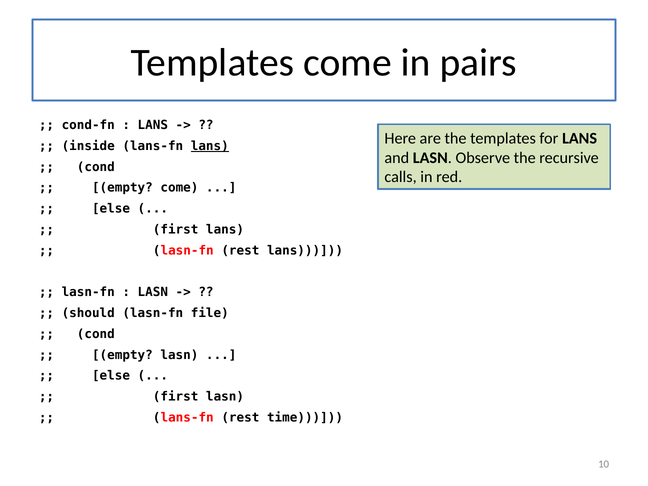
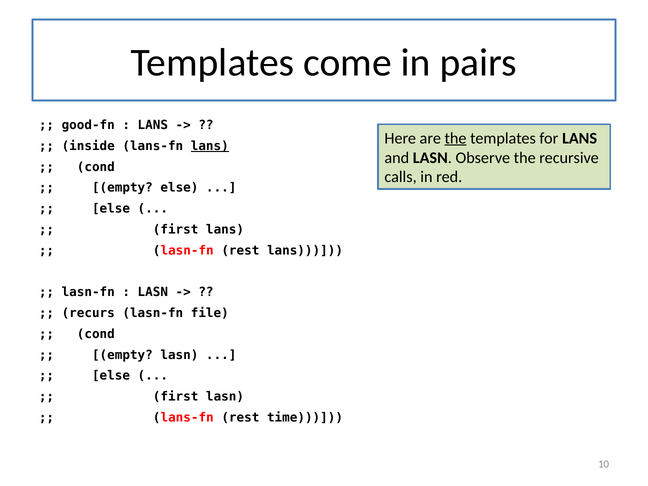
cond-fn: cond-fn -> good-fn
the at (456, 138) underline: none -> present
empty come: come -> else
should: should -> recurs
